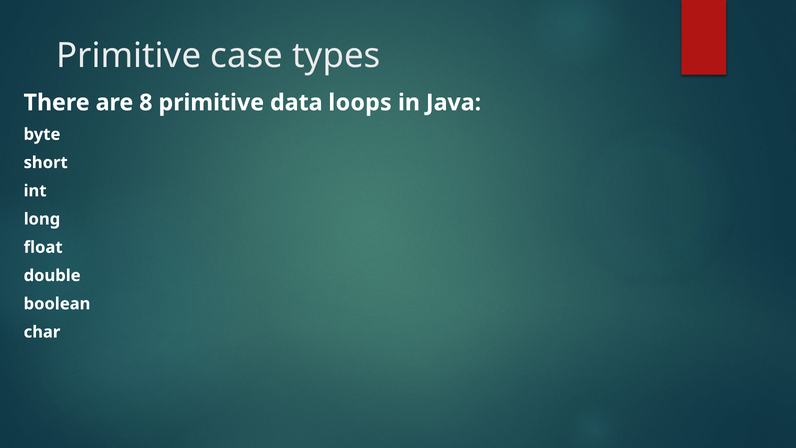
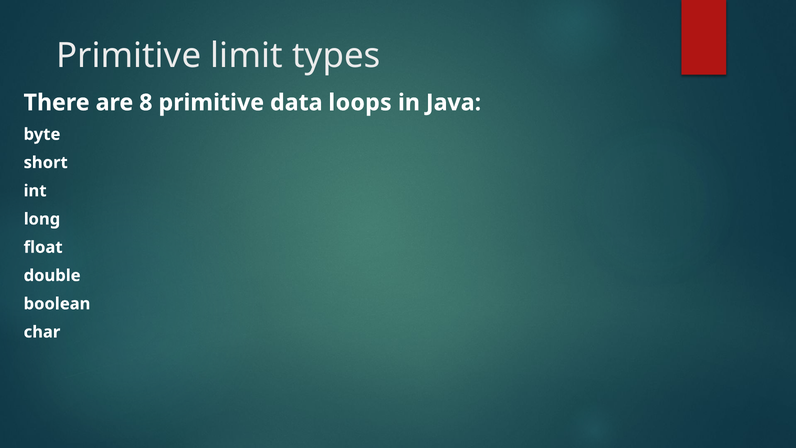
case: case -> limit
